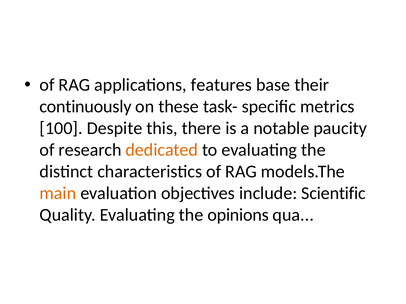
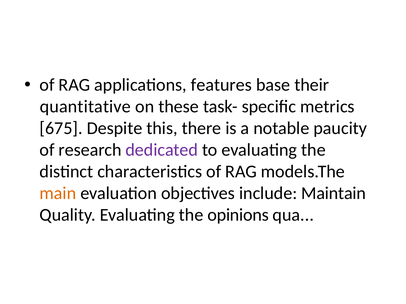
continuously: continuously -> quantitative
100: 100 -> 675
dedicated colour: orange -> purple
Scientific: Scientific -> Maintain
